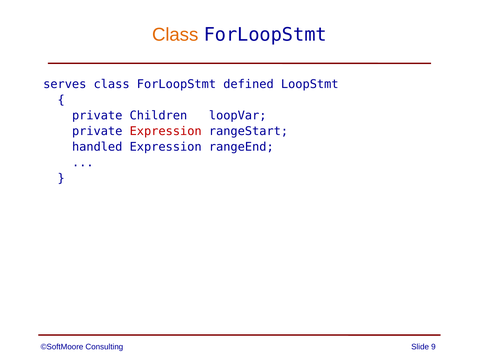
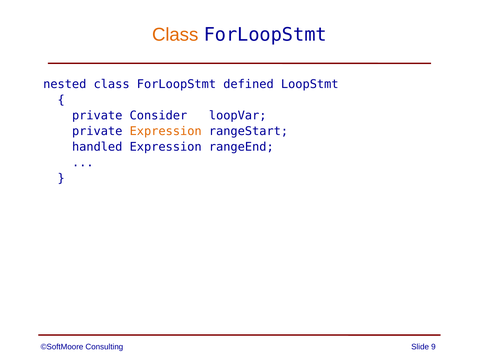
serves: serves -> nested
Children: Children -> Consider
Expression at (166, 131) colour: red -> orange
